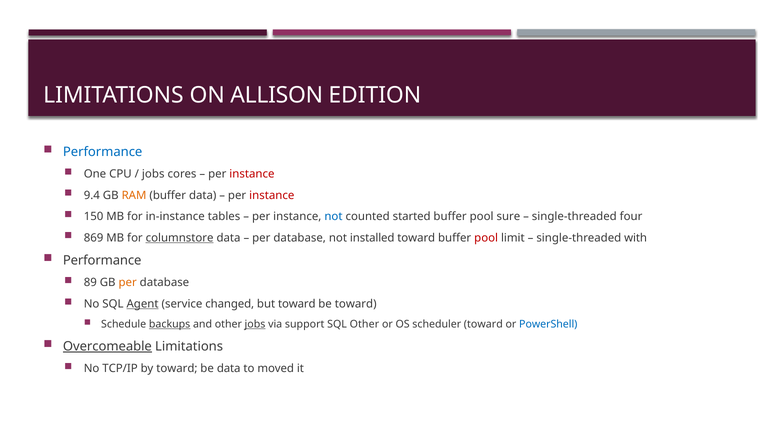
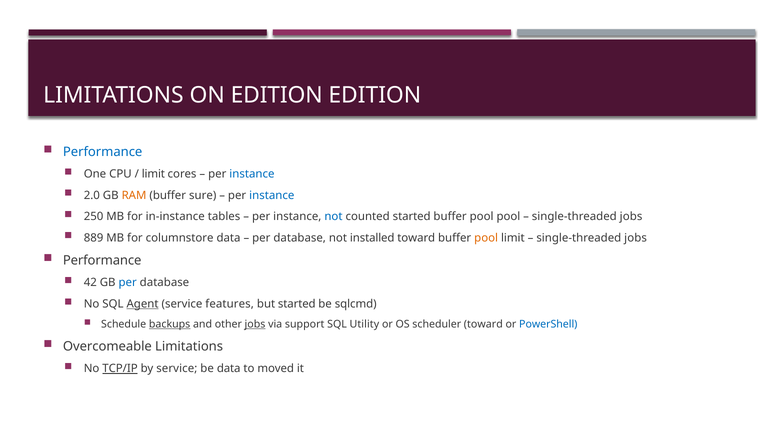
ON ALLISON: ALLISON -> EDITION
jobs at (153, 174): jobs -> limit
instance at (252, 174) colour: red -> blue
9.4: 9.4 -> 2.0
buffer data: data -> sure
instance at (272, 195) colour: red -> blue
150: 150 -> 250
pool sure: sure -> pool
four at (631, 216): four -> jobs
869: 869 -> 889
columnstore underline: present -> none
pool at (486, 238) colour: red -> orange
with at (636, 238): with -> jobs
89: 89 -> 42
per at (128, 283) colour: orange -> blue
changed: changed -> features
but toward: toward -> started
be toward: toward -> sqlcmd
SQL Other: Other -> Utility
Overcomeable underline: present -> none
TCP/IP underline: none -> present
by toward: toward -> service
